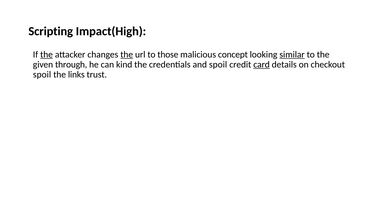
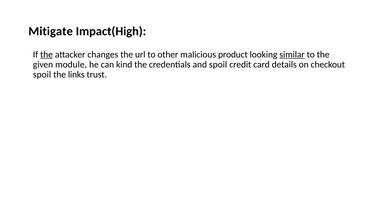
Scripting: Scripting -> Mitigate
the at (127, 54) underline: present -> none
those: those -> other
concept: concept -> product
through: through -> module
card underline: present -> none
